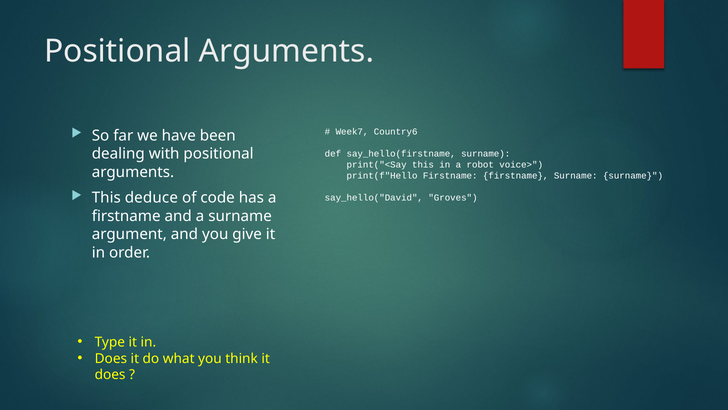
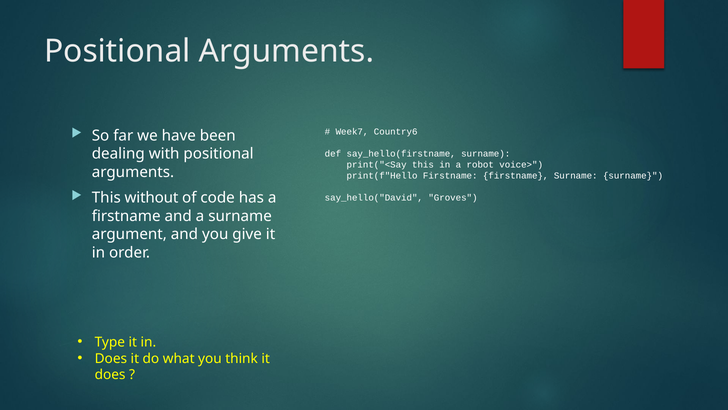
deduce: deduce -> without
